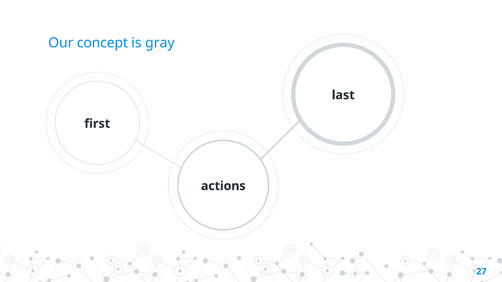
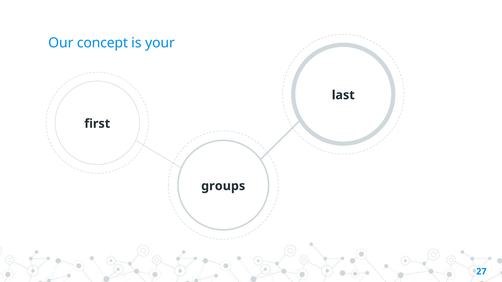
gray: gray -> your
actions: actions -> groups
